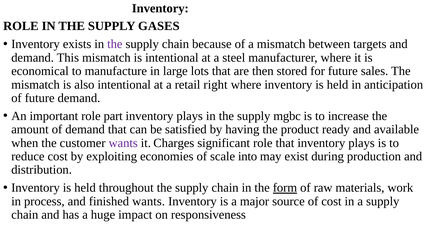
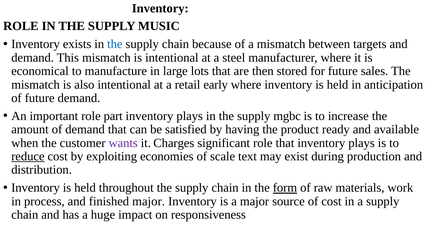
GASES: GASES -> MUSIC
the at (115, 44) colour: purple -> blue
right: right -> early
reduce underline: none -> present
into: into -> text
finished wants: wants -> major
